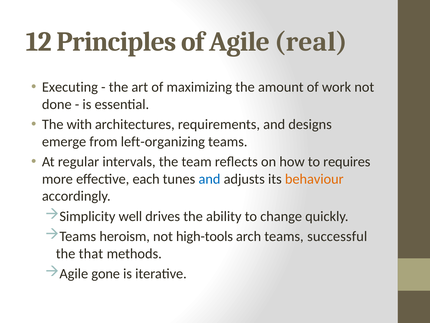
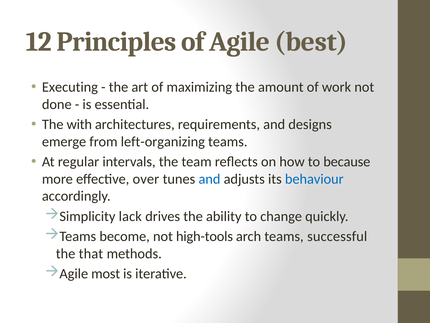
real: real -> best
requires: requires -> because
each: each -> over
behaviour colour: orange -> blue
well: well -> lack
heroism: heroism -> become
gone: gone -> most
